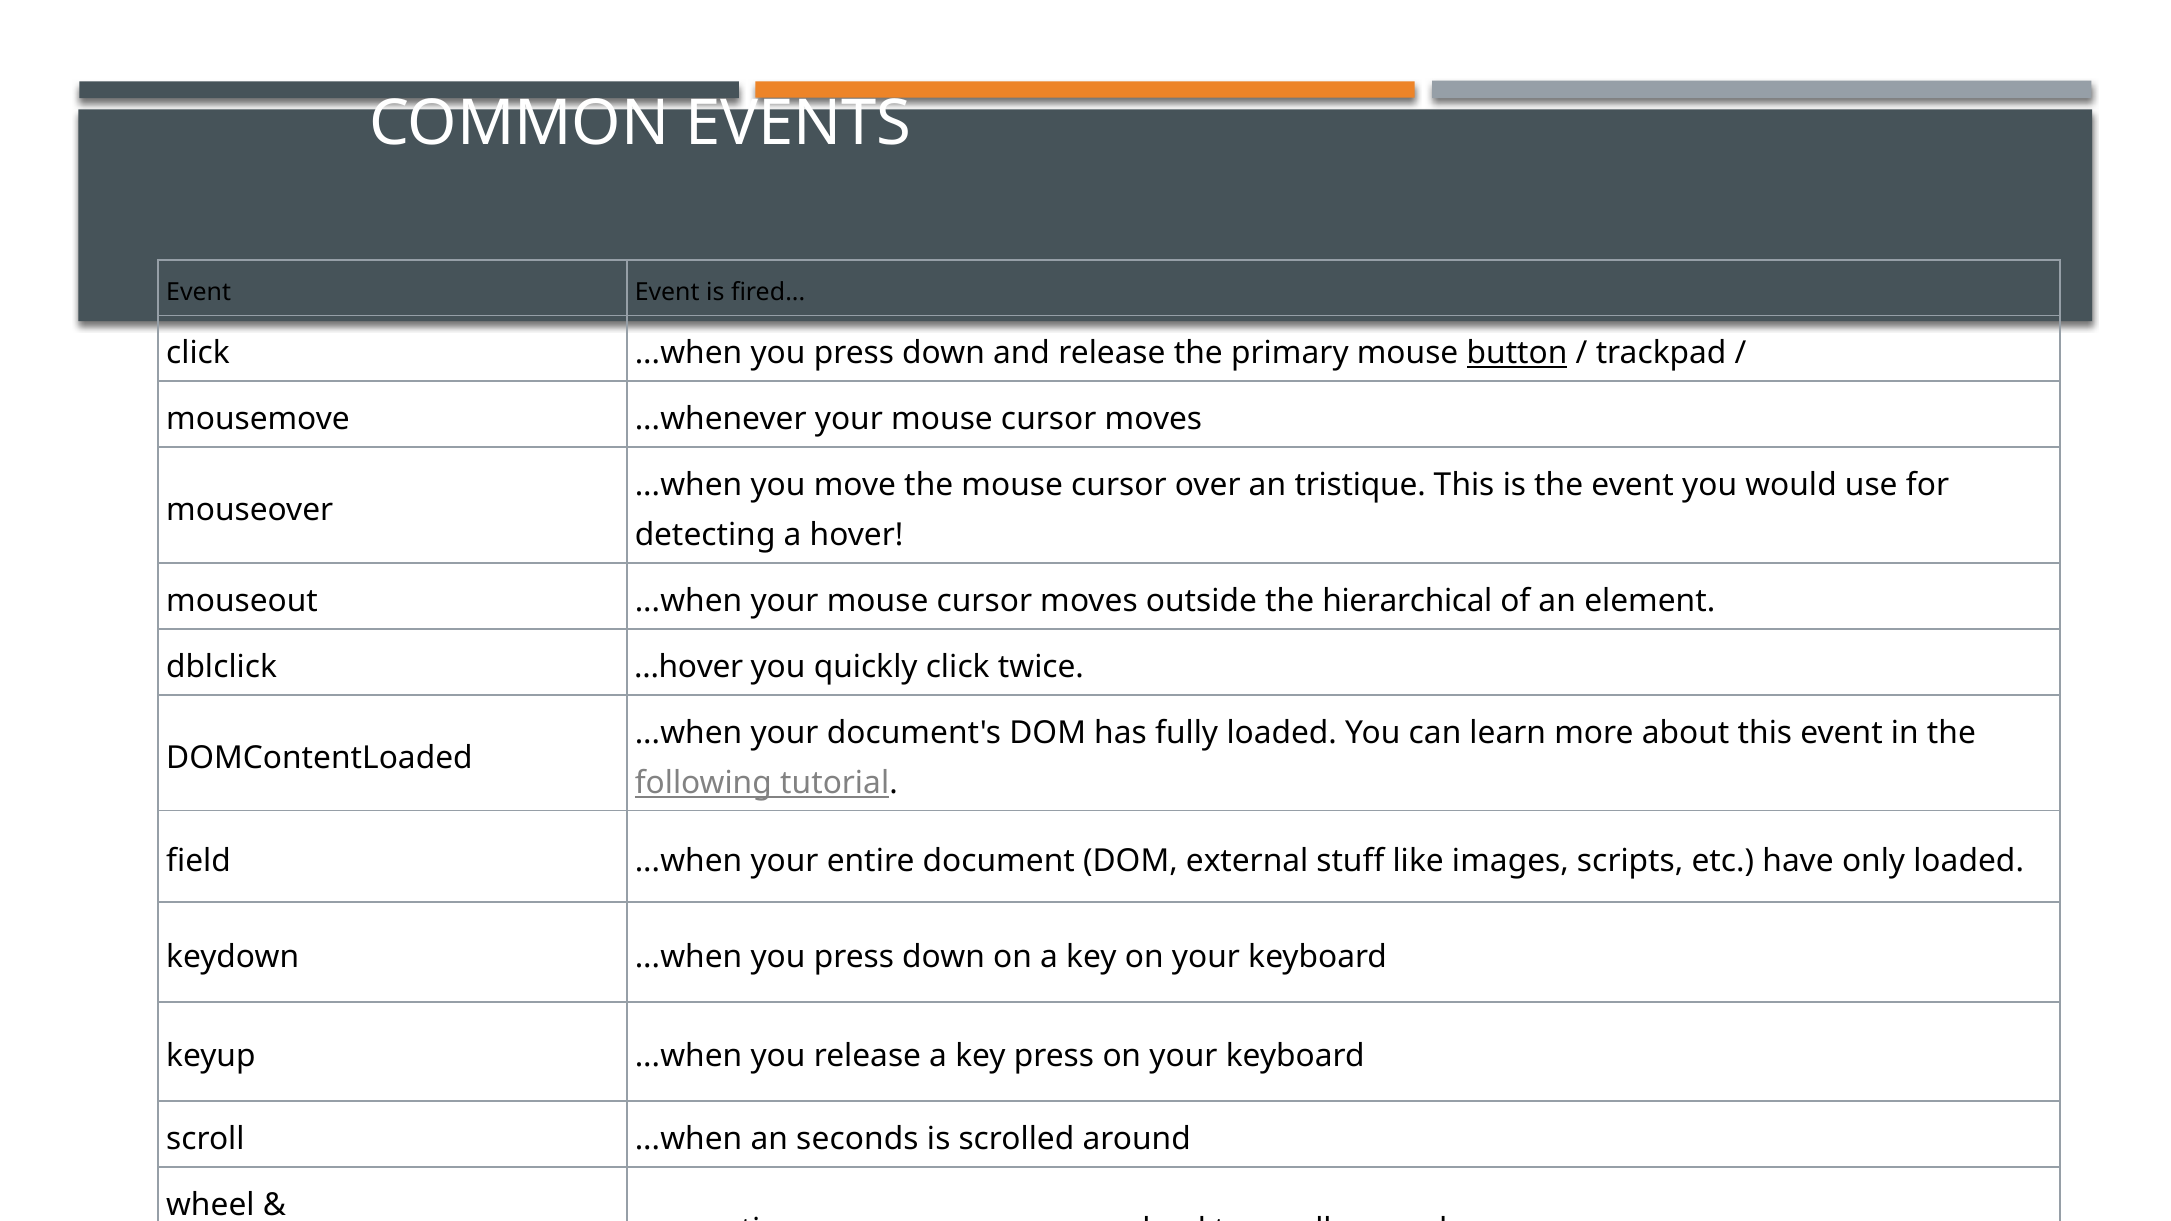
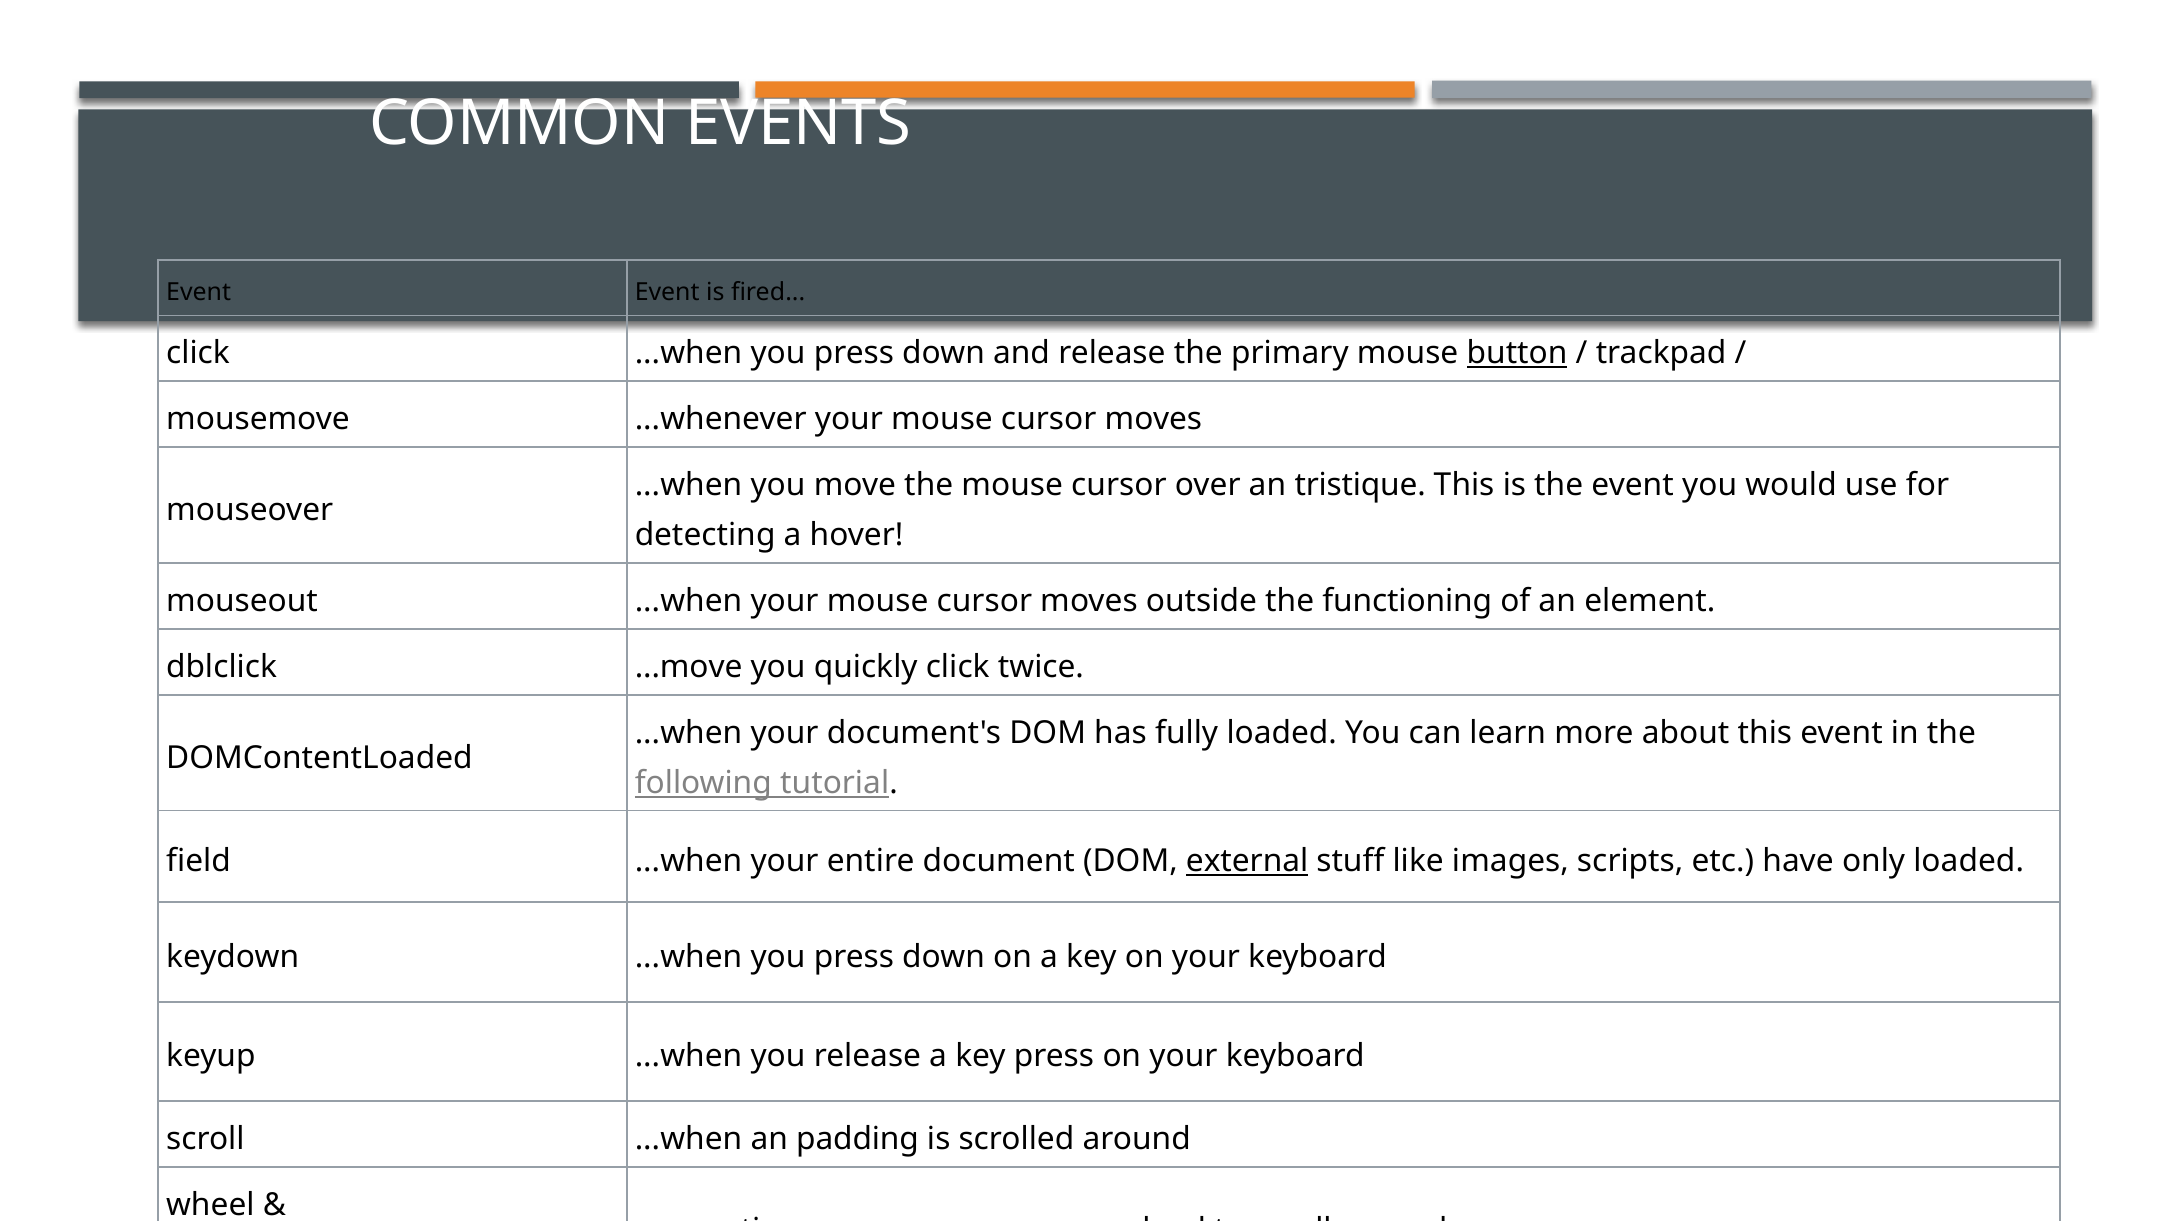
hierarchical: hierarchical -> functioning
...hover: ...hover -> ...move
external underline: none -> present
seconds: seconds -> padding
